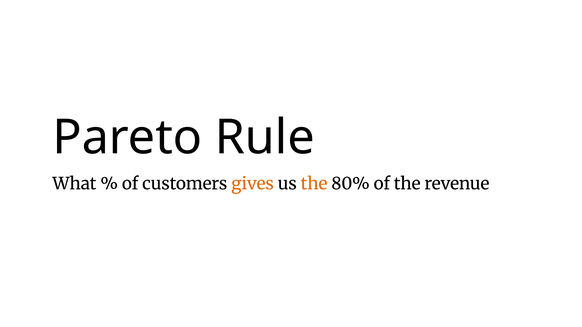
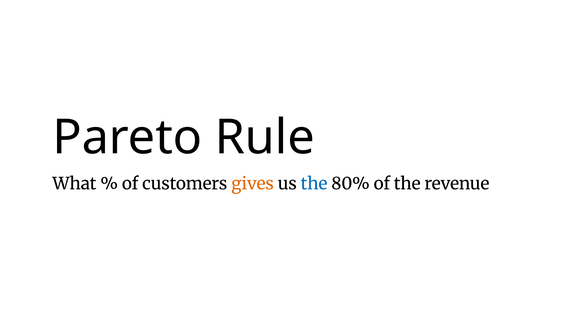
the at (314, 184) colour: orange -> blue
